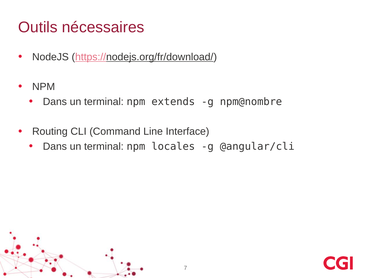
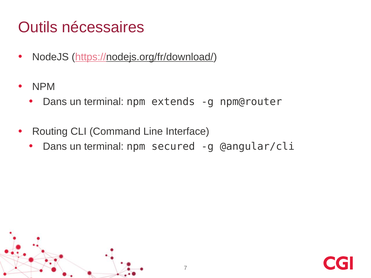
npm@nombre: npm@nombre -> npm@router
locales: locales -> secured
